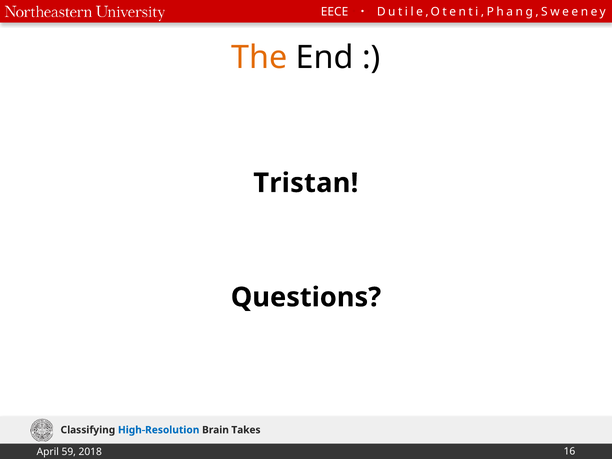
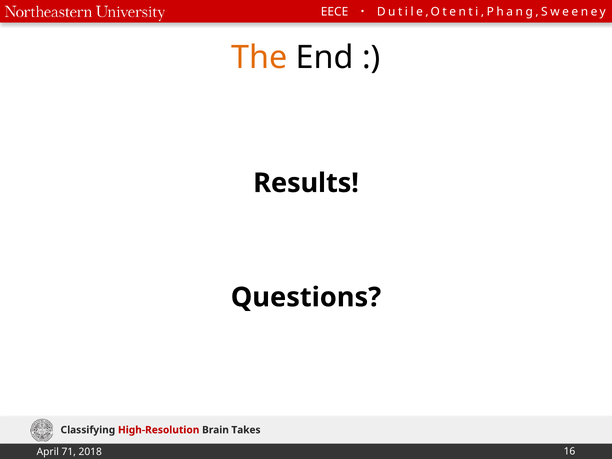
Tristan: Tristan -> Results
High-Resolution colour: blue -> red
59: 59 -> 71
